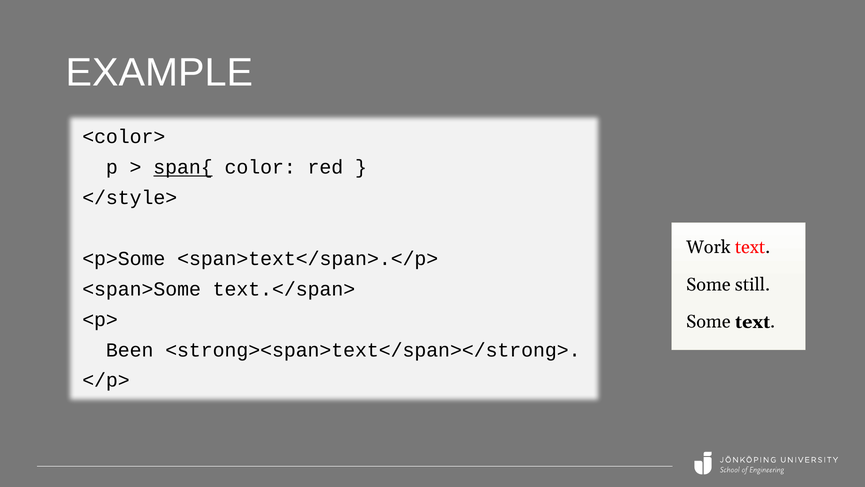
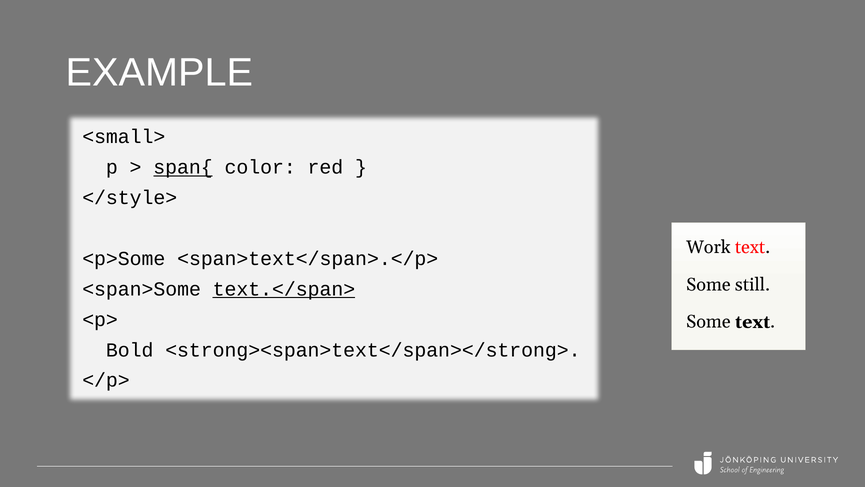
<color>: <color> -> <small>
text.</span> underline: none -> present
Been: Been -> Bold
